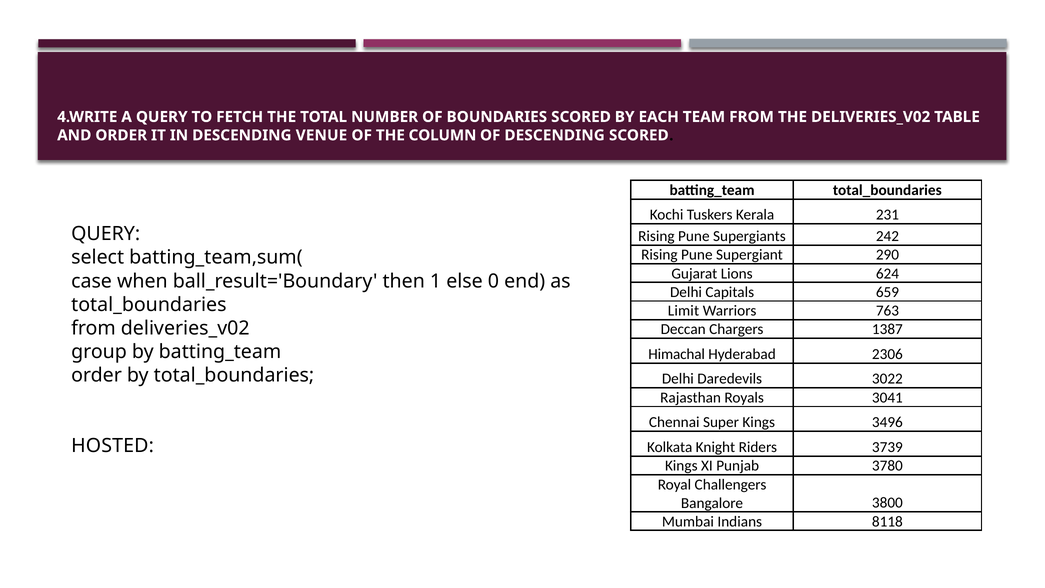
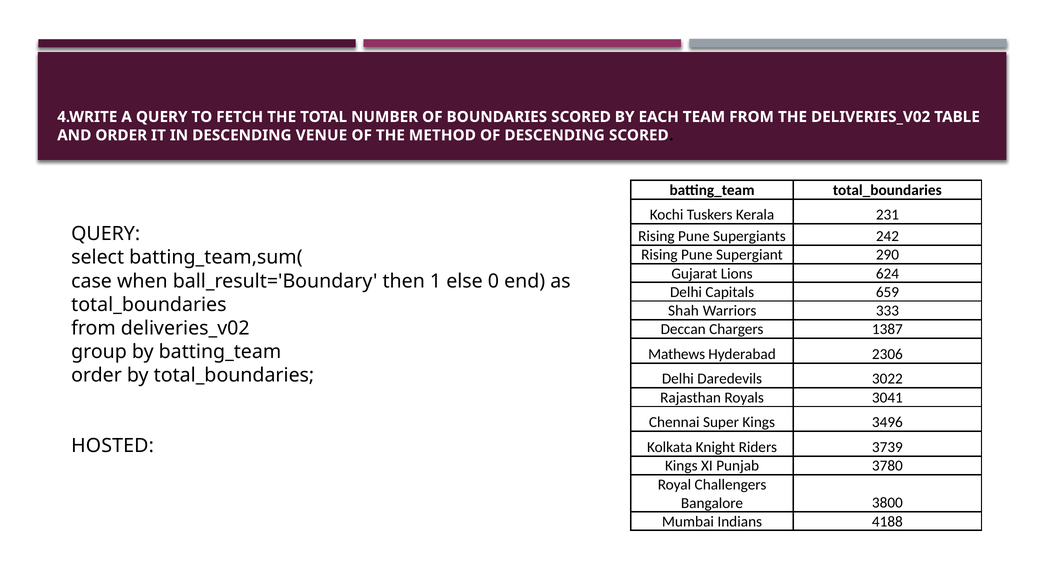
COLUMN: COLUMN -> METHOD
Limit: Limit -> Shah
763: 763 -> 333
Himachal: Himachal -> Mathews
8118: 8118 -> 4188
